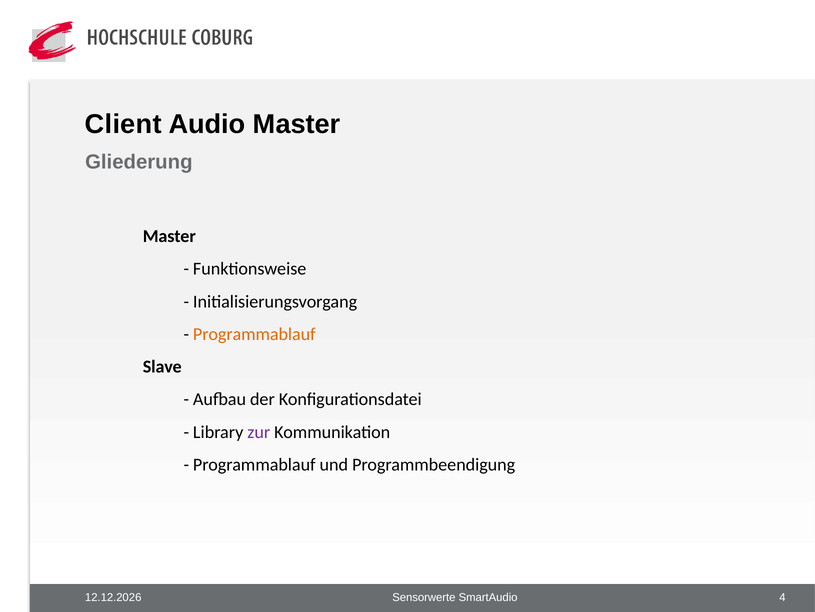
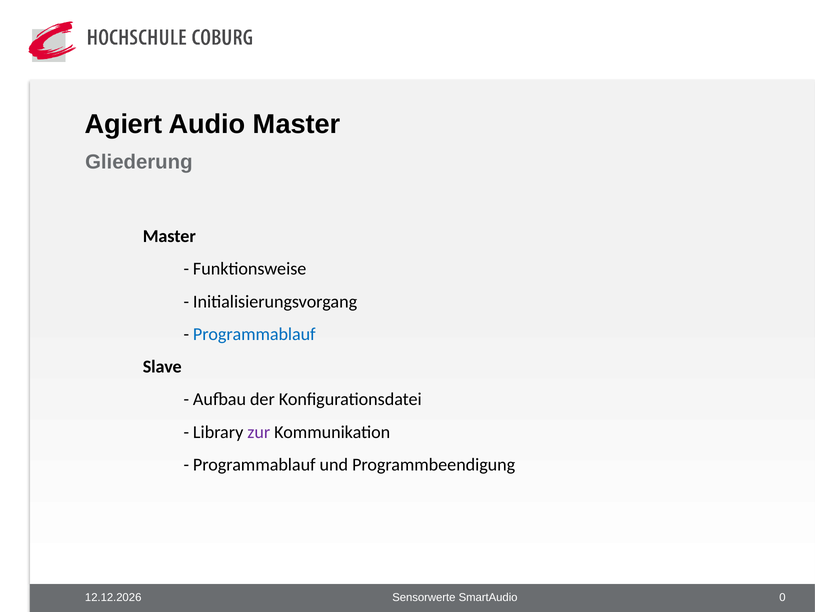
Client: Client -> Agiert
Programmablauf at (254, 334) colour: orange -> blue
4: 4 -> 0
